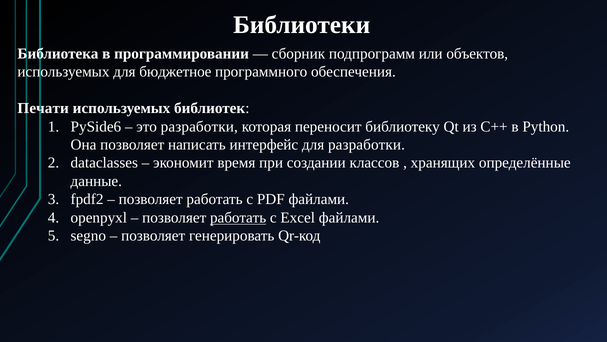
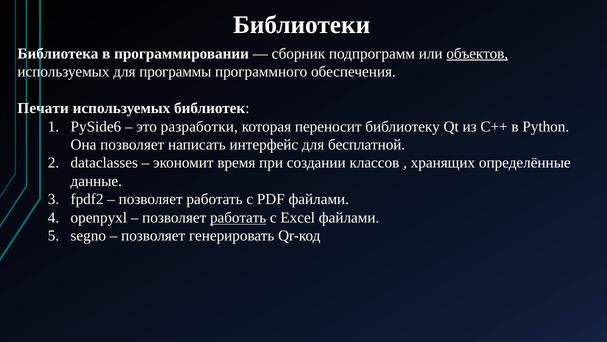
объектов underline: none -> present
бюджетное: бюджетное -> программы
для разработки: разработки -> бесплатной
